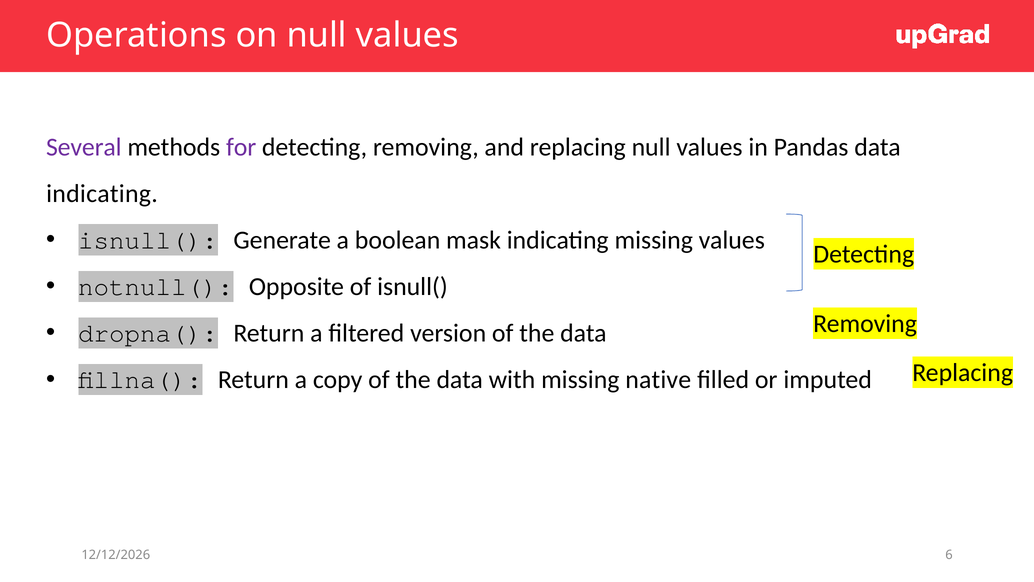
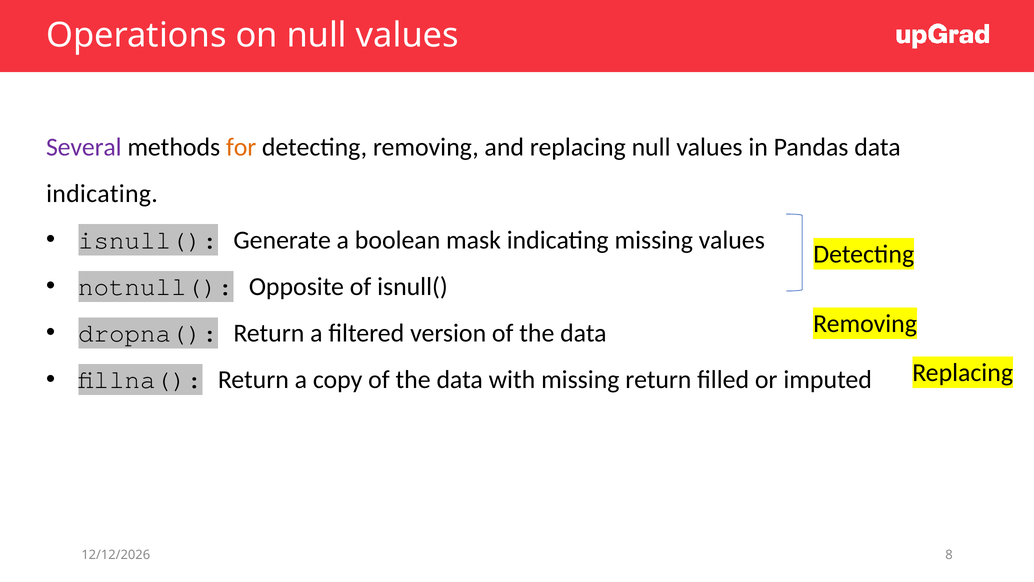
for colour: purple -> orange
missing native: native -> return
6: 6 -> 8
